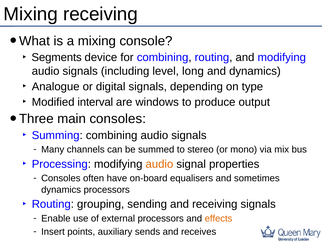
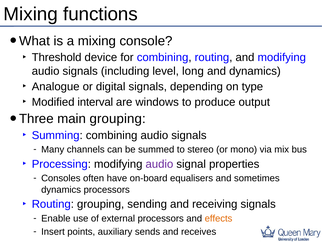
Mixing receiving: receiving -> functions
Segments: Segments -> Threshold
main consoles: consoles -> grouping
audio at (159, 164) colour: orange -> purple
